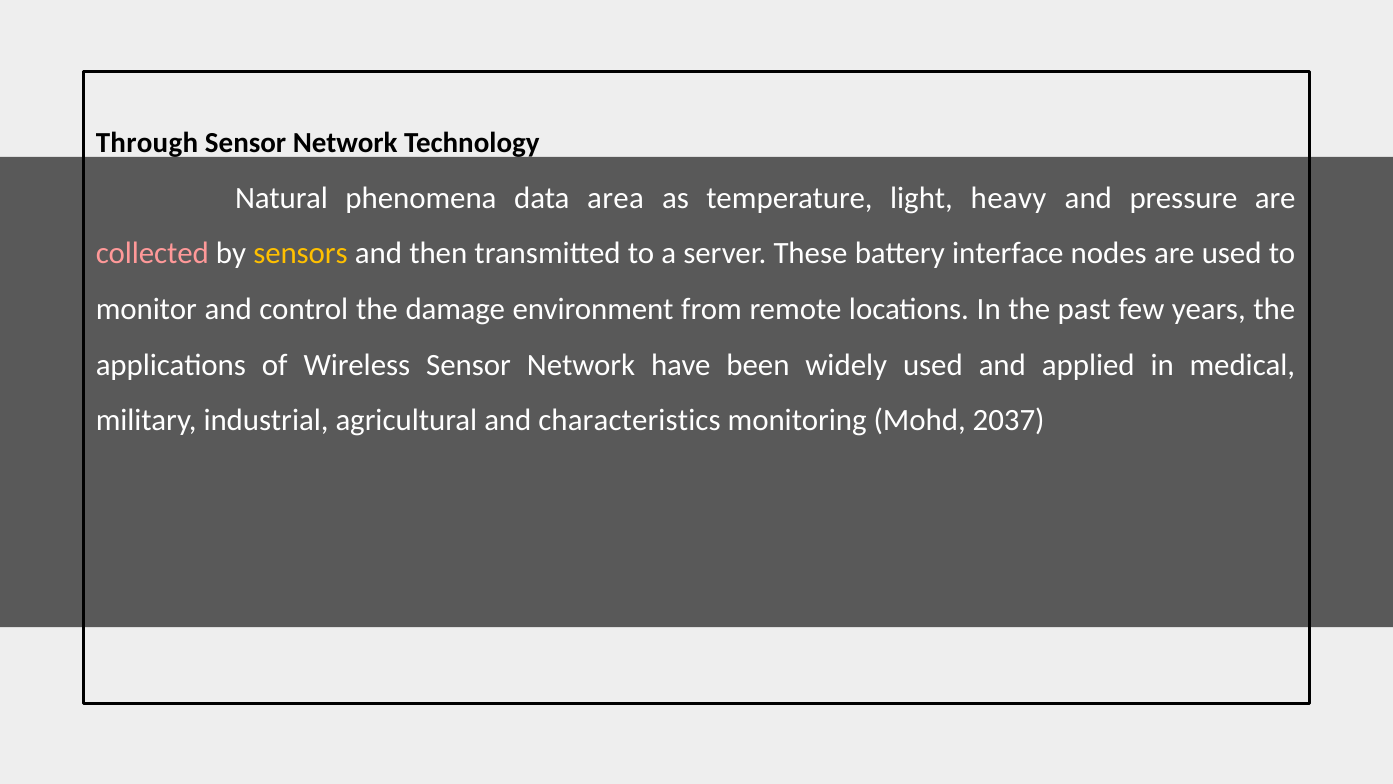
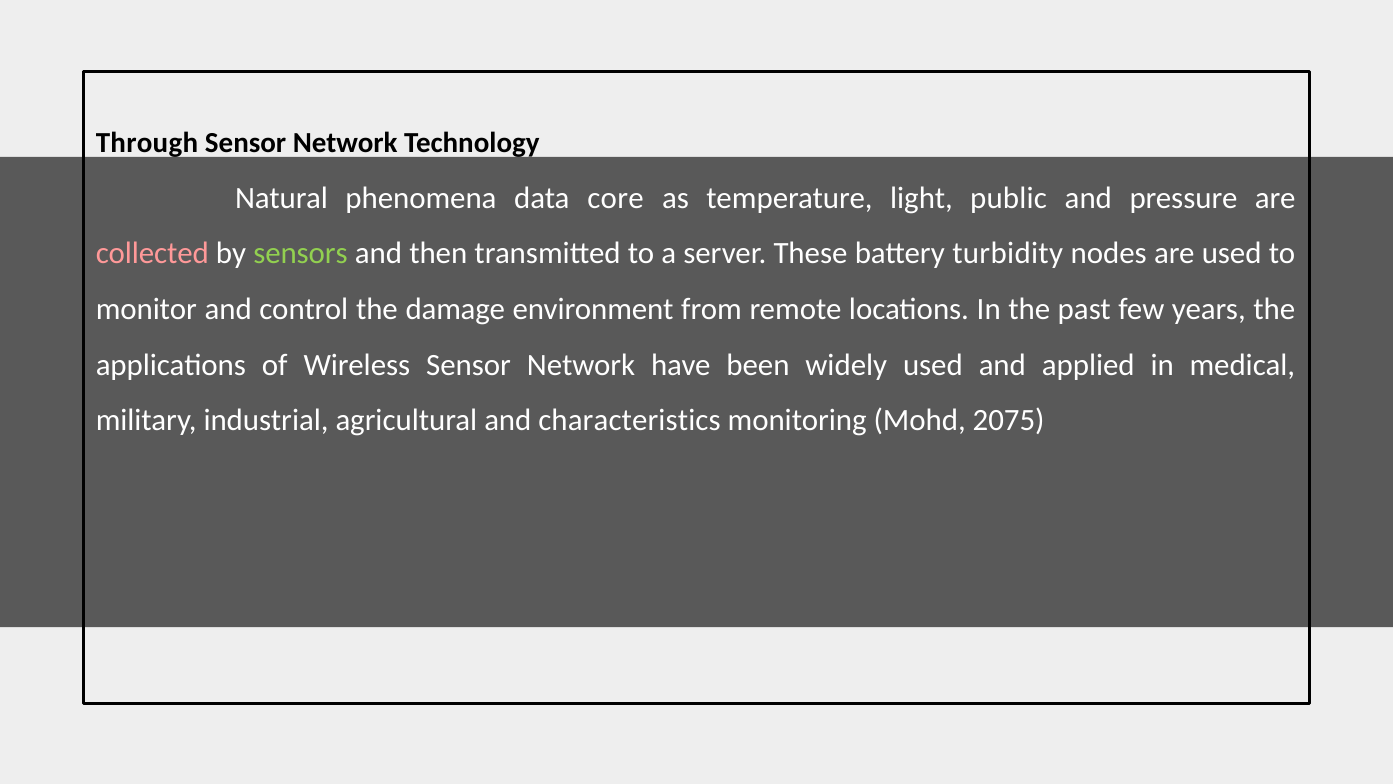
area: area -> core
heavy: heavy -> public
sensors colour: yellow -> light green
interface: interface -> turbidity
2037: 2037 -> 2075
